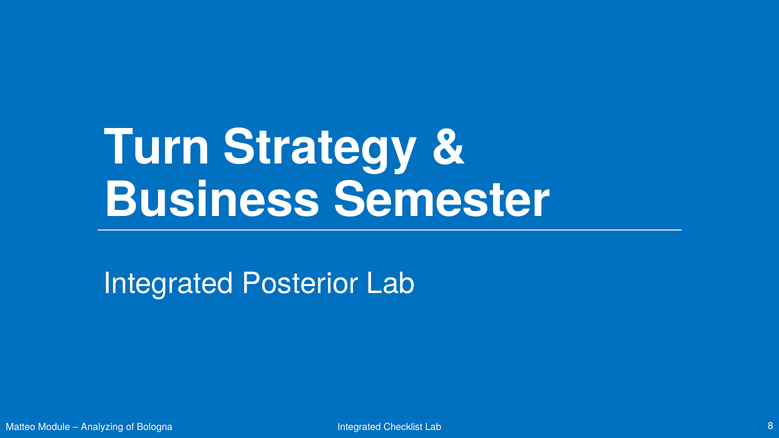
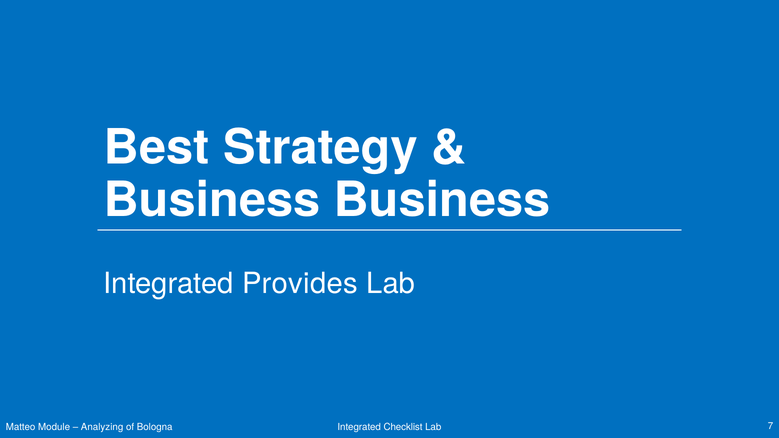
Turn: Turn -> Best
Business Semester: Semester -> Business
Posterior: Posterior -> Provides
8: 8 -> 7
